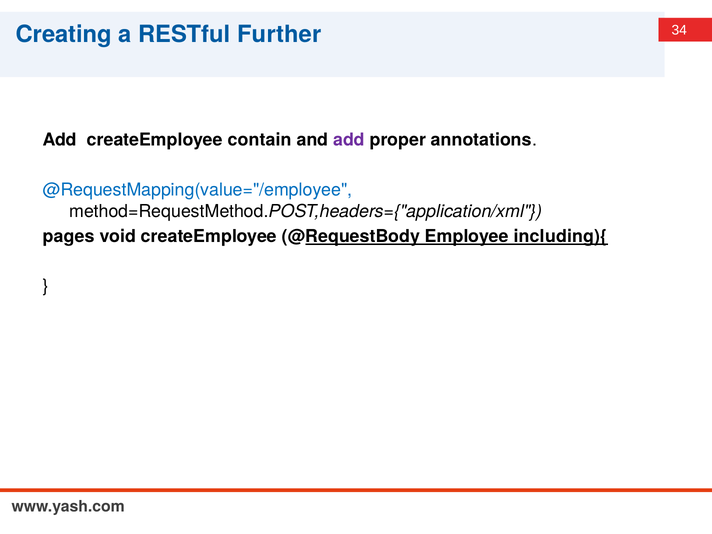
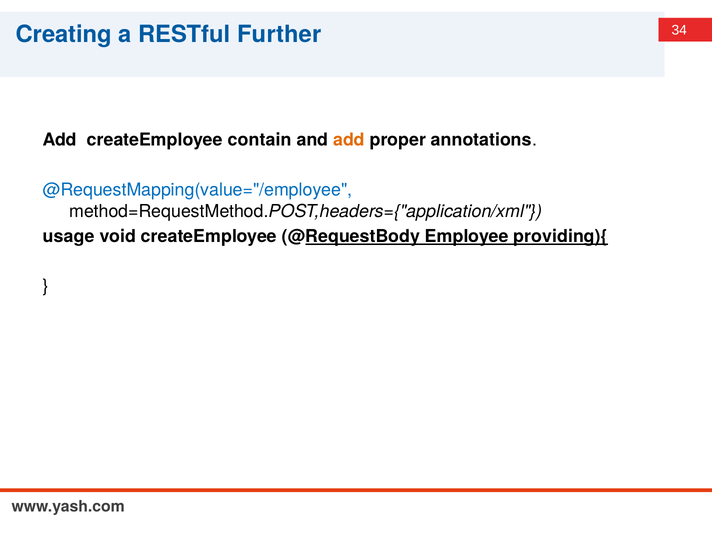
add at (349, 140) colour: purple -> orange
pages: pages -> usage
including){: including){ -> providing){
